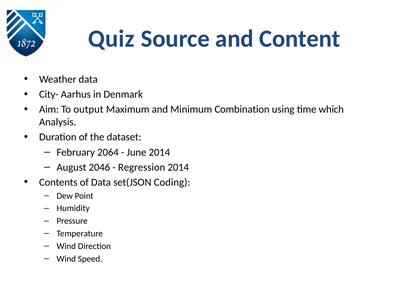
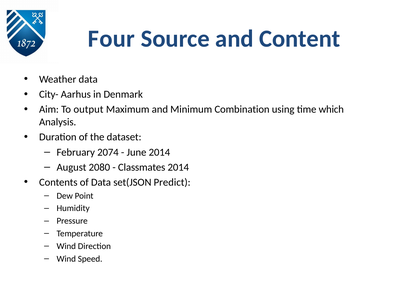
Quiz: Quiz -> Four
2064: 2064 -> 2074
2046: 2046 -> 2080
Regression: Regression -> Classmates
Coding: Coding -> Predict
